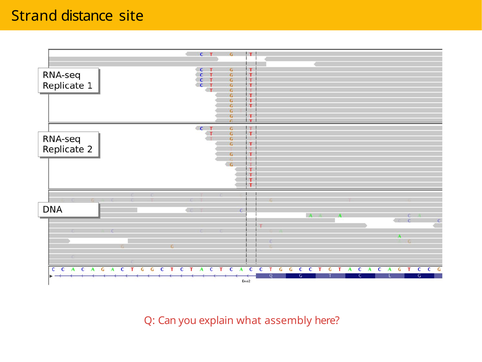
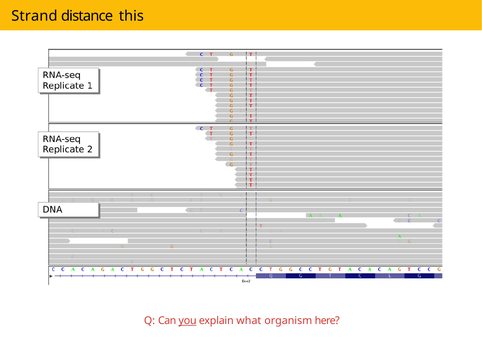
site: site -> this
you underline: none -> present
assembly: assembly -> organism
